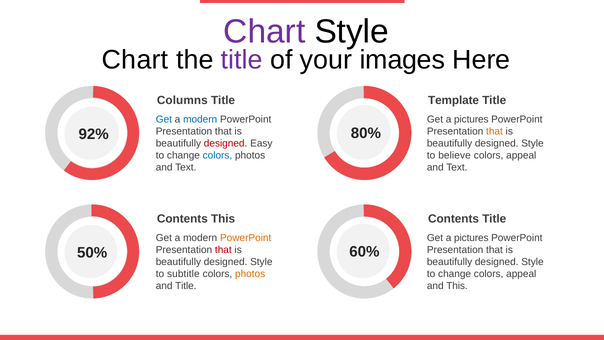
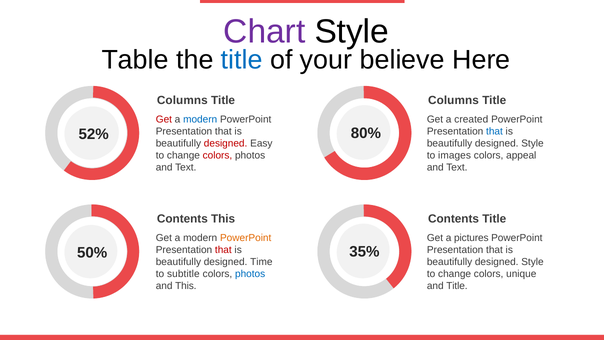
Chart at (135, 60): Chart -> Table
title at (242, 60) colour: purple -> blue
images: images -> believe
Template at (454, 100): Template -> Columns
Get at (164, 119) colour: blue -> red
pictures at (471, 119): pictures -> created
that at (494, 131) colour: orange -> blue
92%: 92% -> 52%
colors at (217, 155) colour: blue -> red
believe: believe -> images
60%: 60% -> 35%
Style at (261, 262): Style -> Time
photos at (250, 274) colour: orange -> blue
change colors appeal: appeal -> unique
and Title: Title -> This
and This: This -> Title
